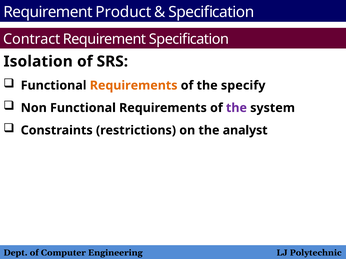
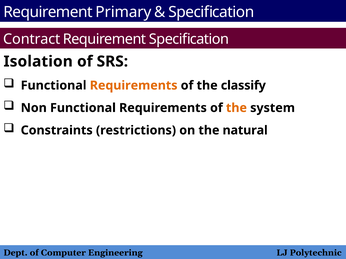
Product: Product -> Primary
specify: specify -> classify
the at (236, 108) colour: purple -> orange
analyst: analyst -> natural
